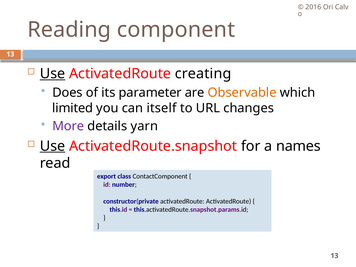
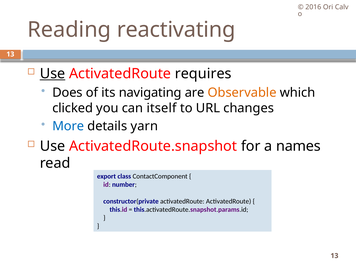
component: component -> reactivating
creating: creating -> requires
parameter: parameter -> navigating
limited: limited -> clicked
More colour: purple -> blue
Use at (53, 146) underline: present -> none
